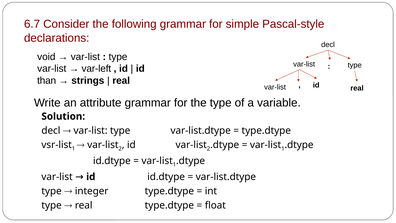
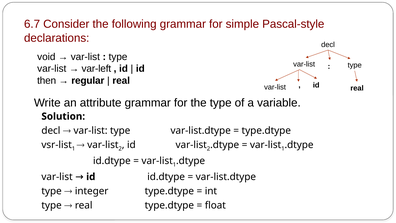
than: than -> then
strings: strings -> regular
